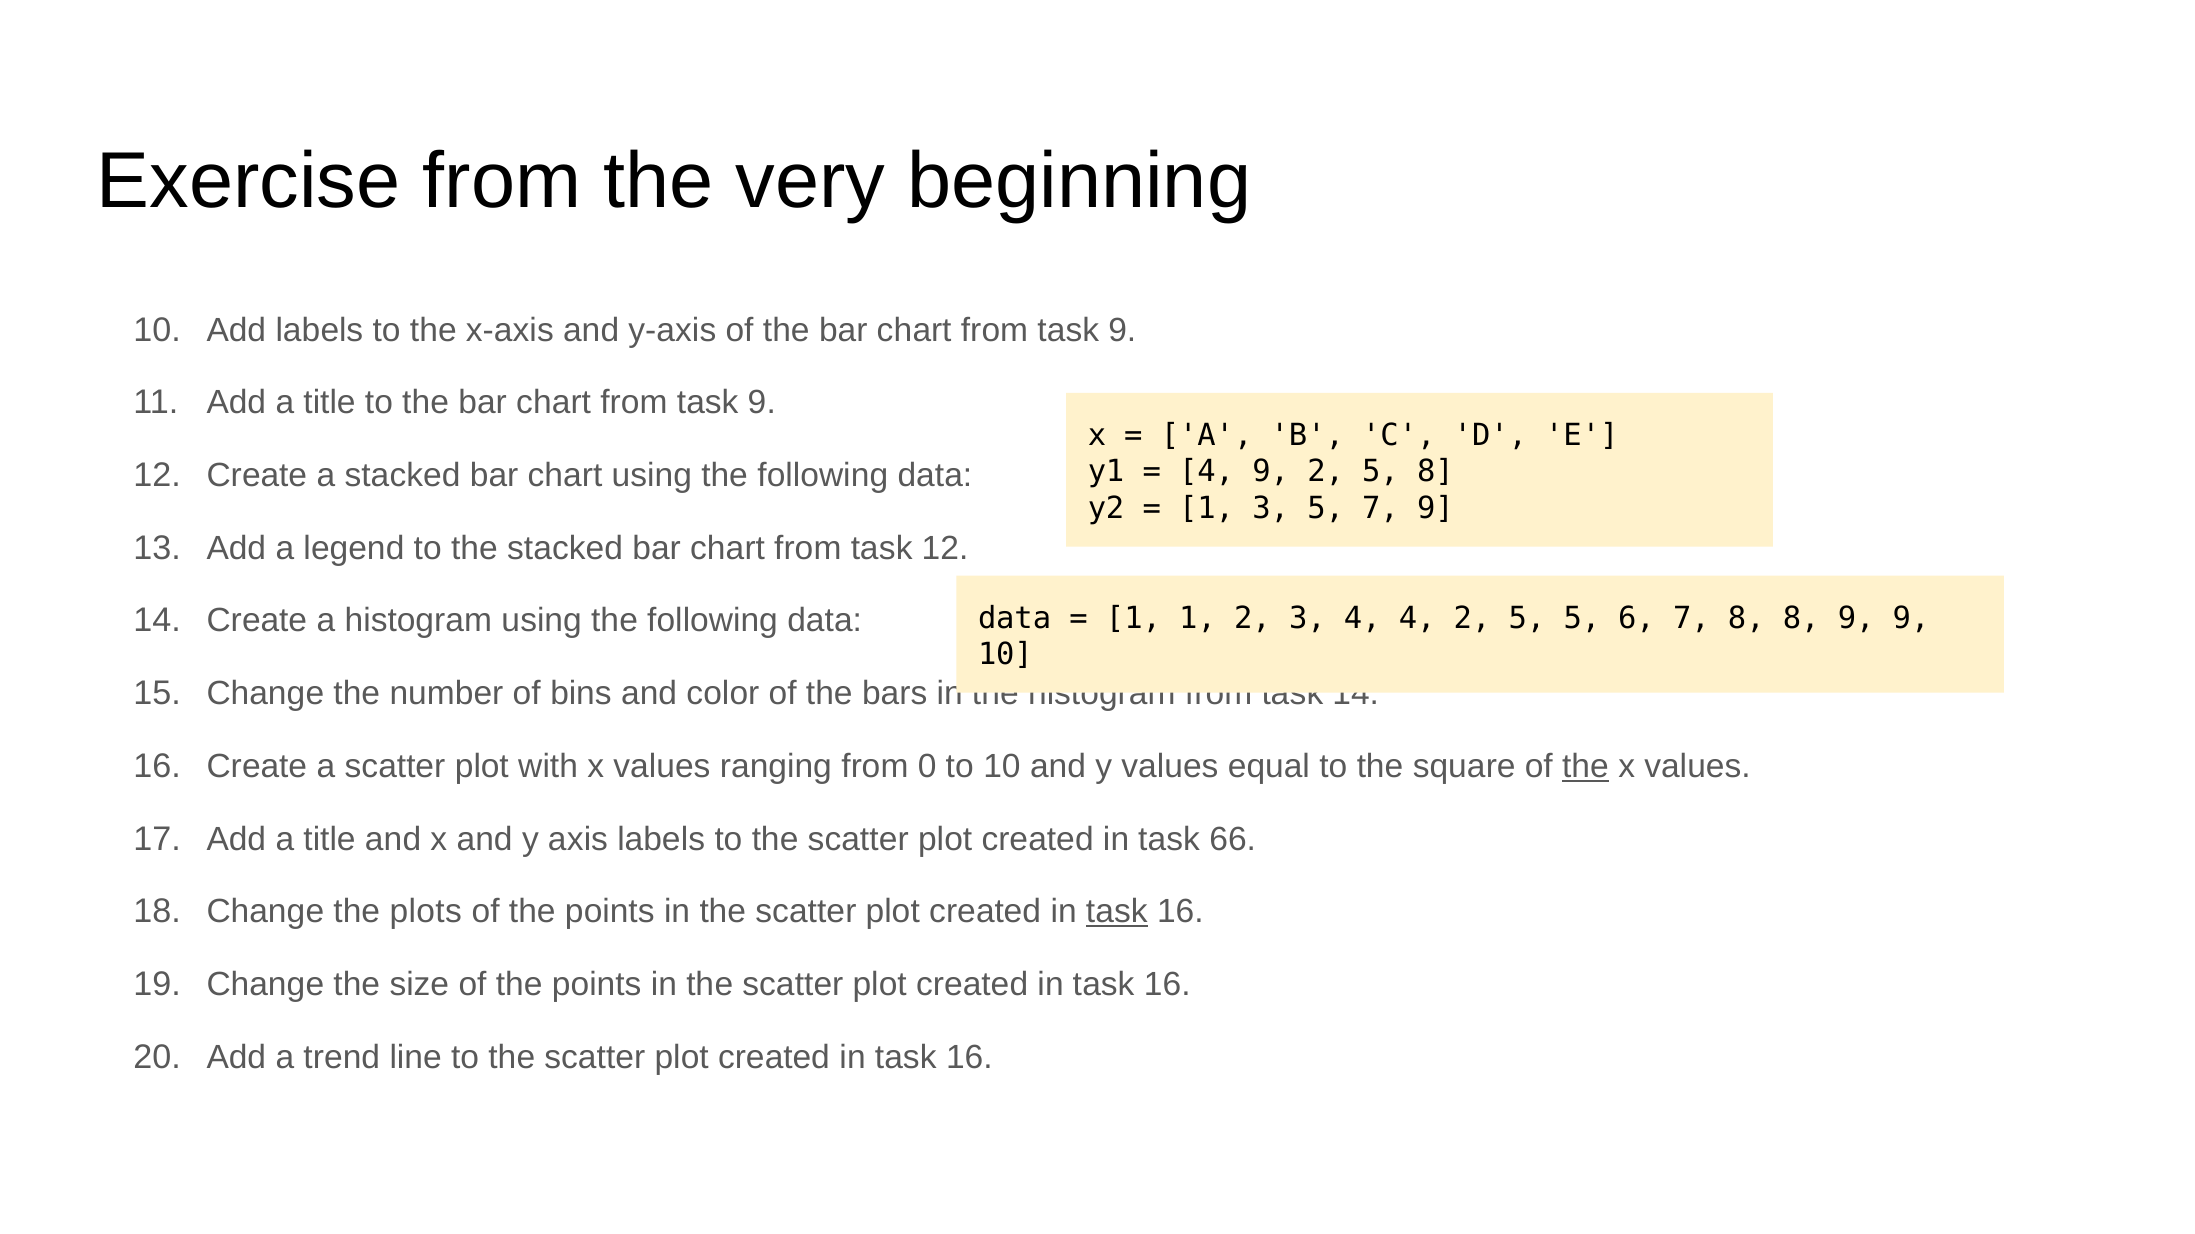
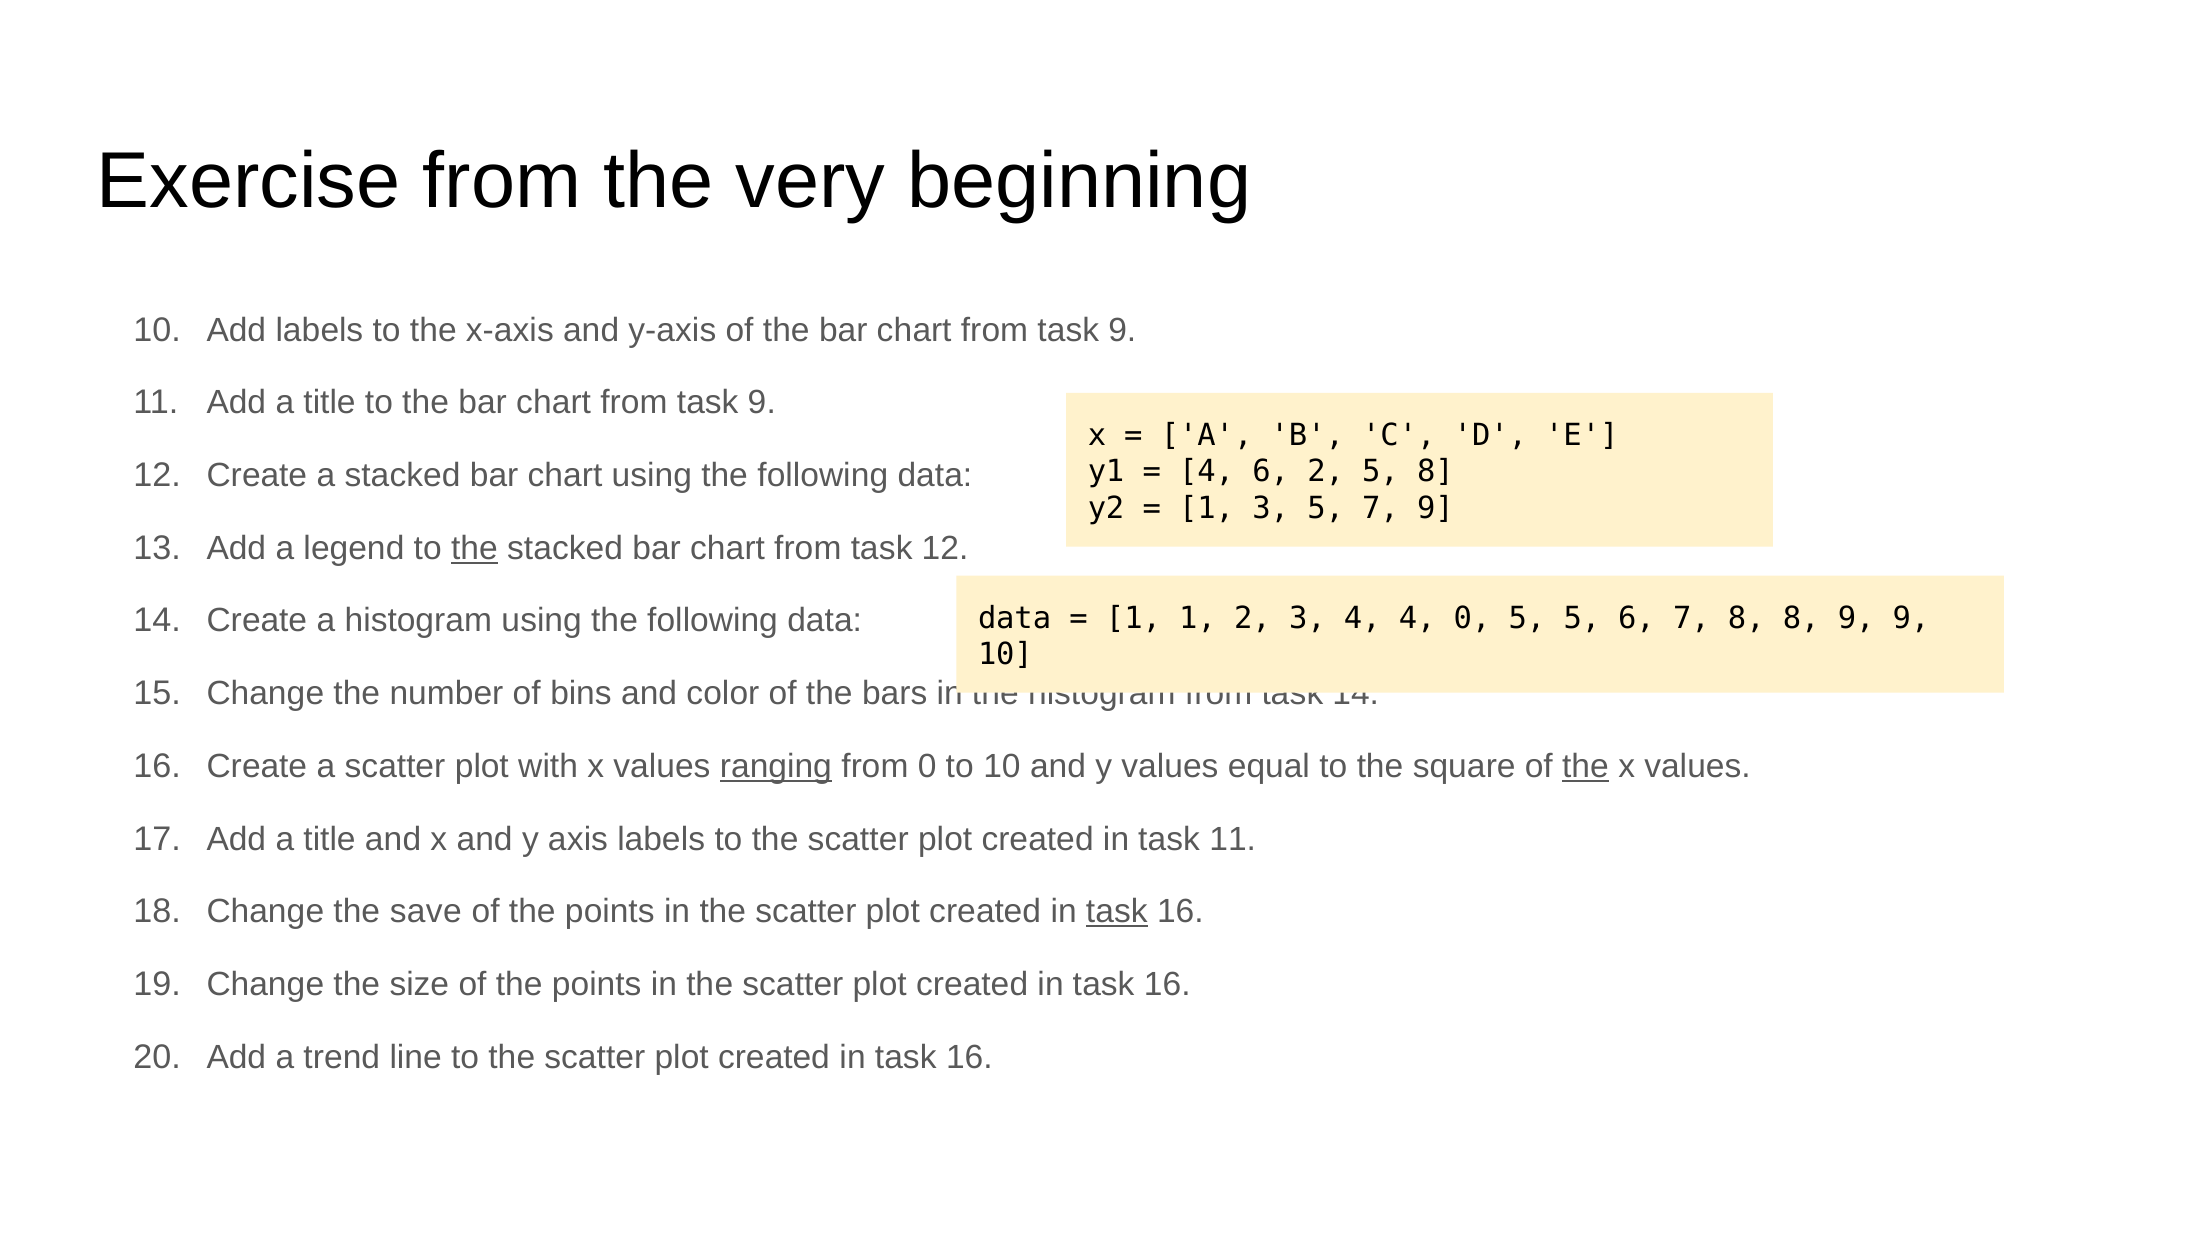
4 9: 9 -> 6
the at (474, 548) underline: none -> present
4 2: 2 -> 0
ranging underline: none -> present
task 66: 66 -> 11
plots: plots -> save
